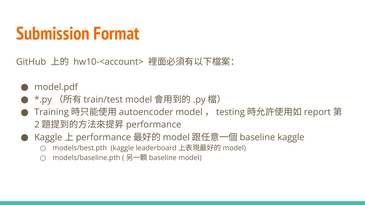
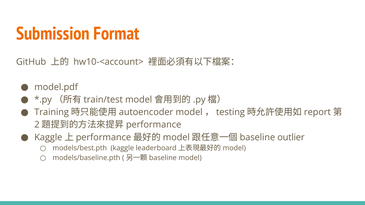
kaggle at (291, 137): kaggle -> outlier
